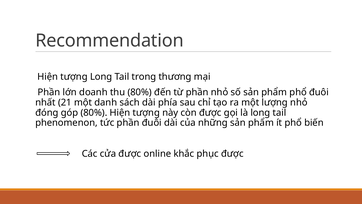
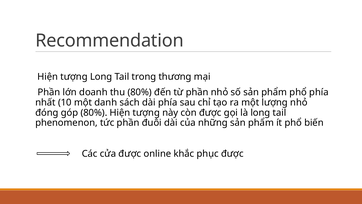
phổ đuôi: đuôi -> phía
21: 21 -> 10
